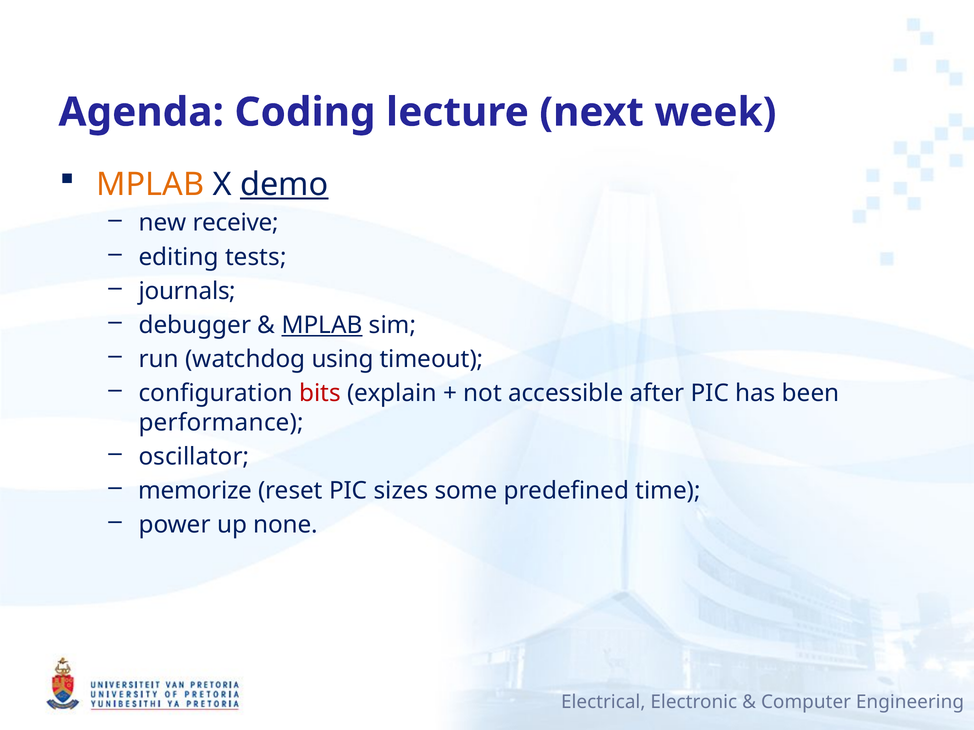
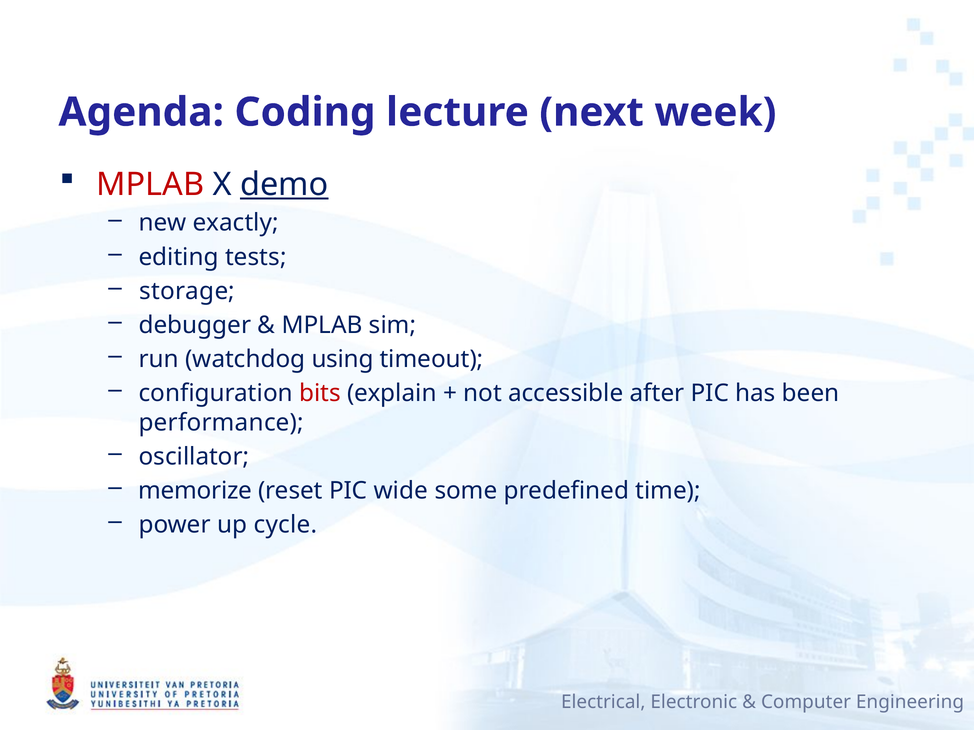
MPLAB at (150, 185) colour: orange -> red
receive: receive -> exactly
journals: journals -> storage
MPLAB at (322, 325) underline: present -> none
sizes: sizes -> wide
none: none -> cycle
